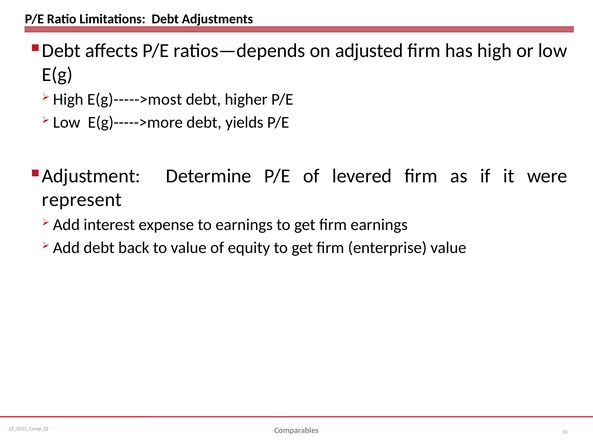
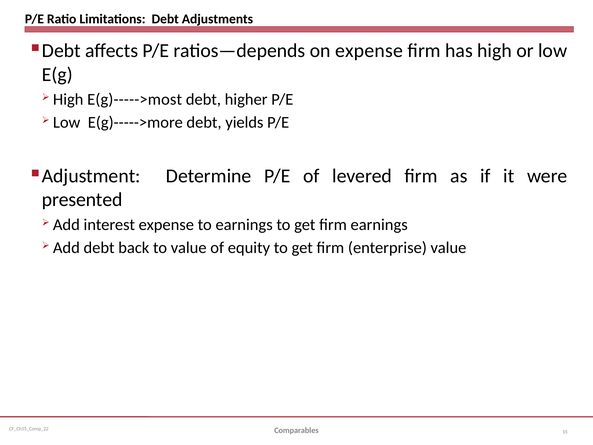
on adjusted: adjusted -> expense
represent: represent -> presented
